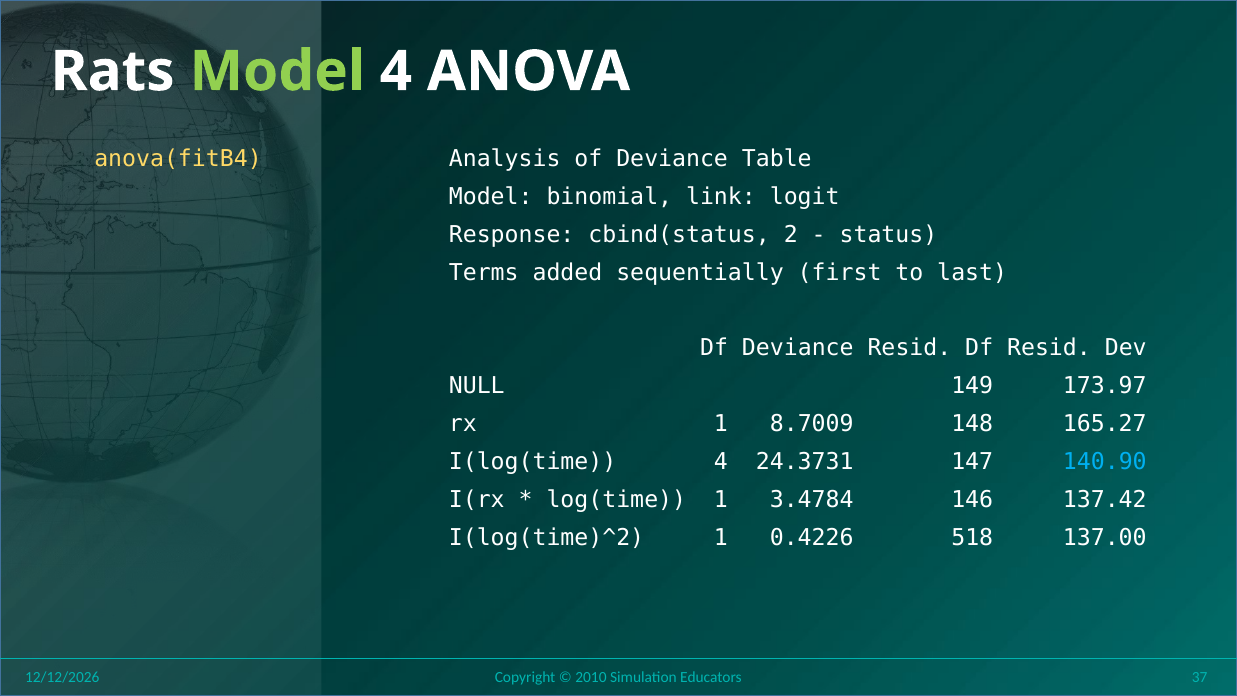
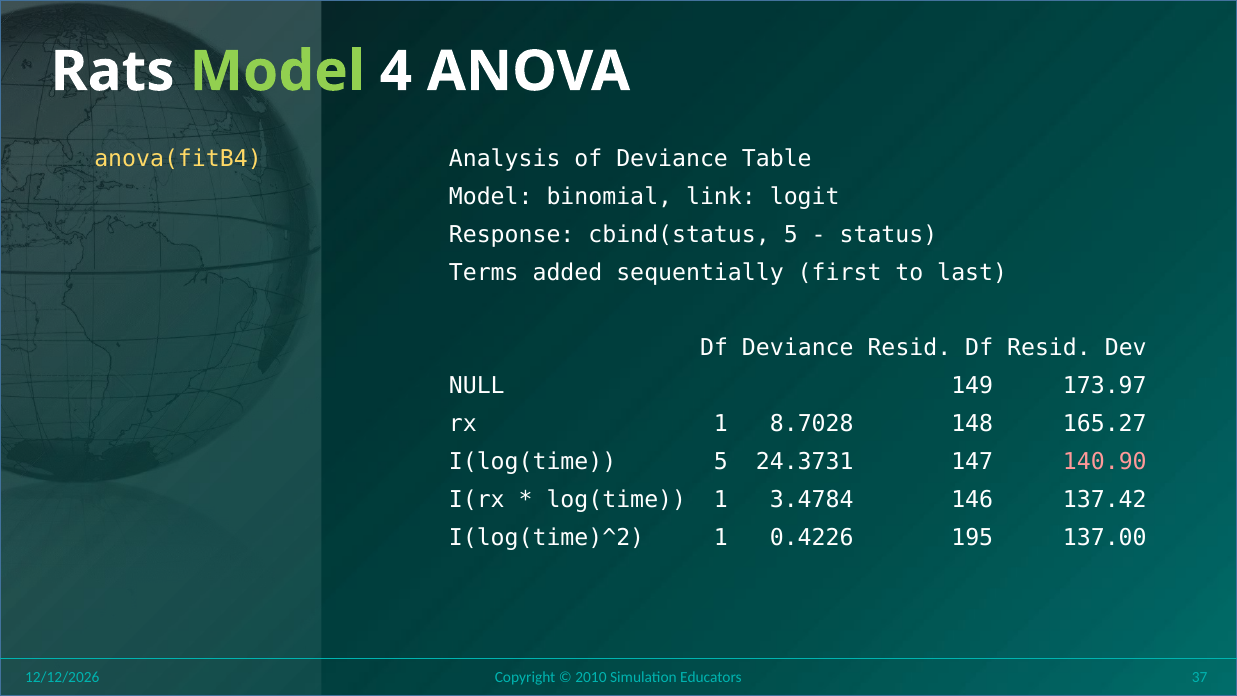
cbind(status 2: 2 -> 5
8.7009: 8.7009 -> 8.7028
I(log(time 4: 4 -> 5
140.90 colour: light blue -> pink
518: 518 -> 195
